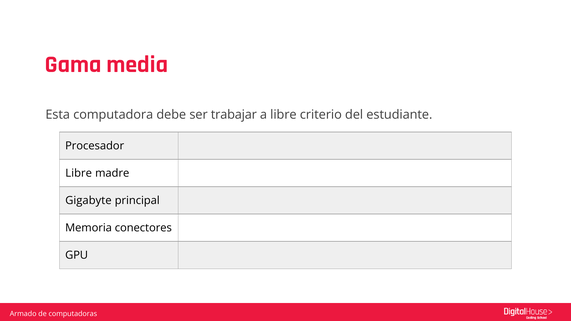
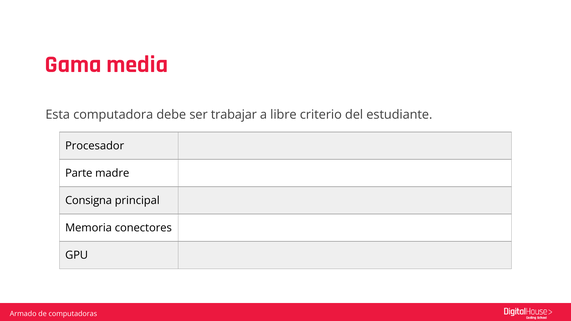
Libre at (79, 173): Libre -> Parte
Gigabyte: Gigabyte -> Consigna
